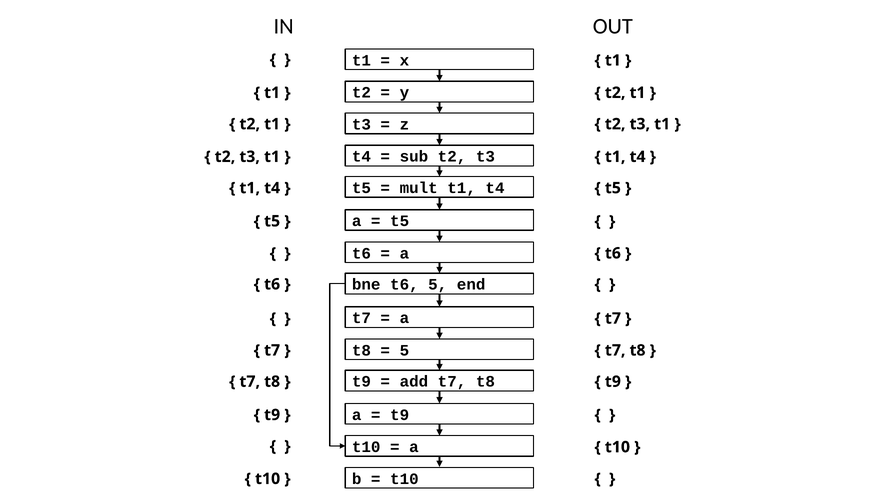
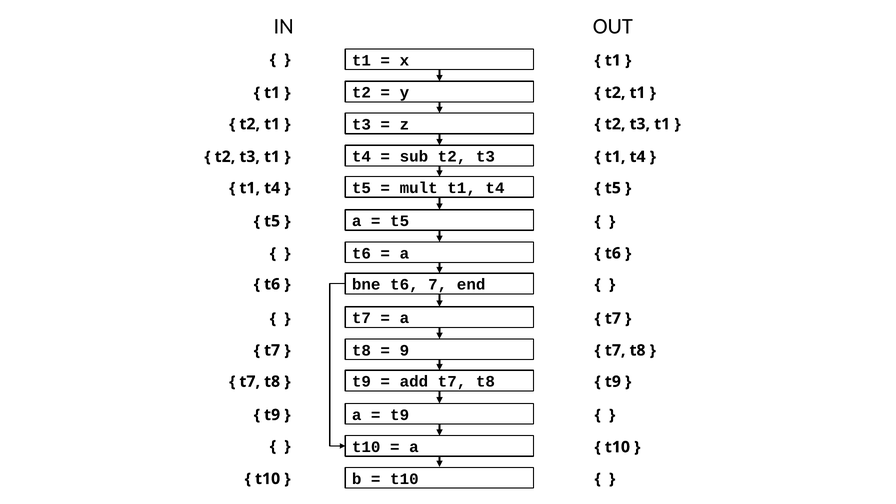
t6 5: 5 -> 7
5 at (404, 350): 5 -> 9
